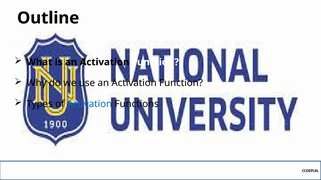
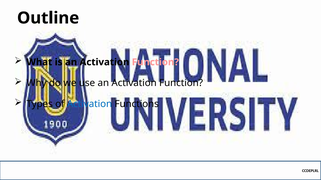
Function at (155, 62) colour: white -> pink
